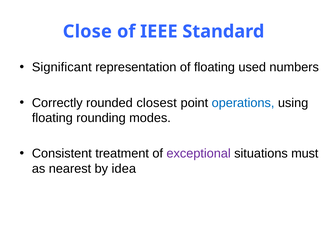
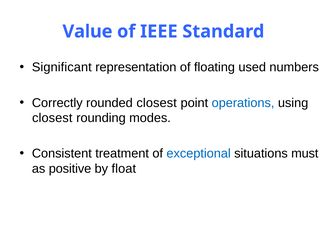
Close: Close -> Value
floating at (52, 118): floating -> closest
exceptional colour: purple -> blue
nearest: nearest -> positive
idea: idea -> float
